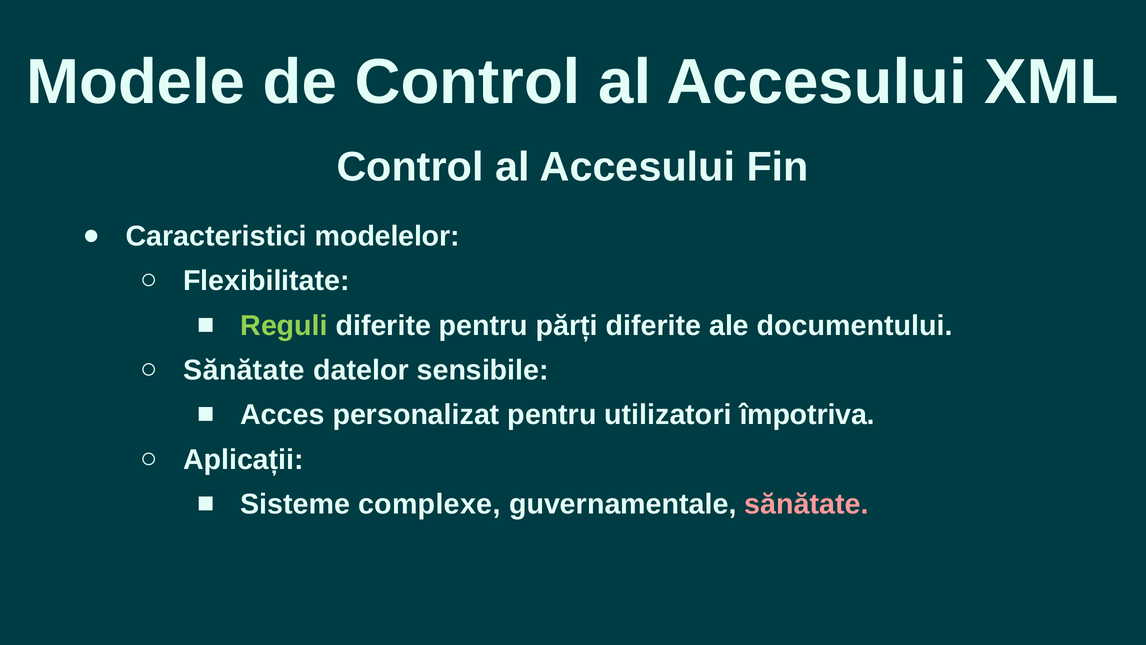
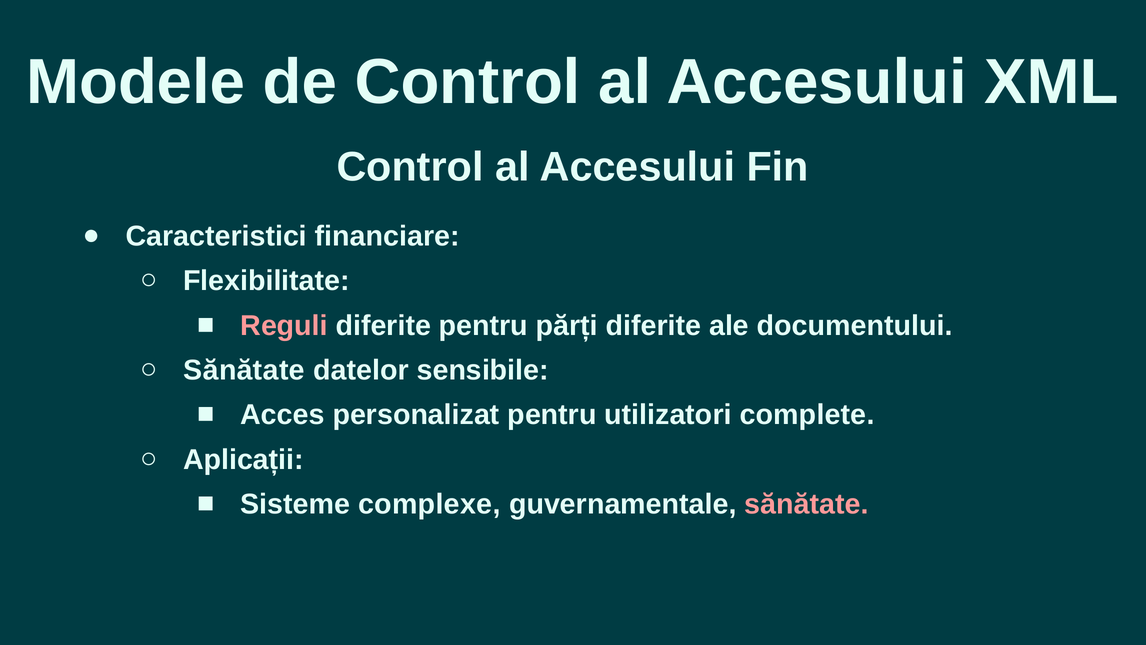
modelelor: modelelor -> financiare
Reguli colour: light green -> pink
împotriva: împotriva -> complete
